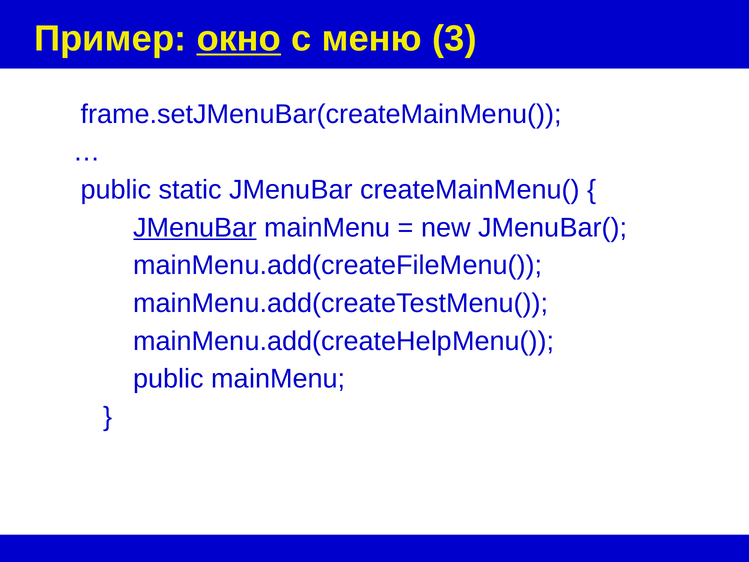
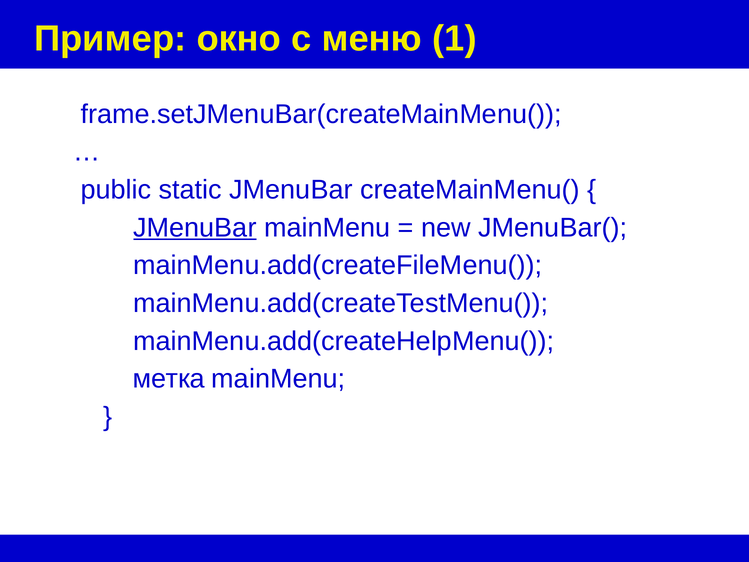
окно underline: present -> none
3: 3 -> 1
public at (169, 379): public -> метка
